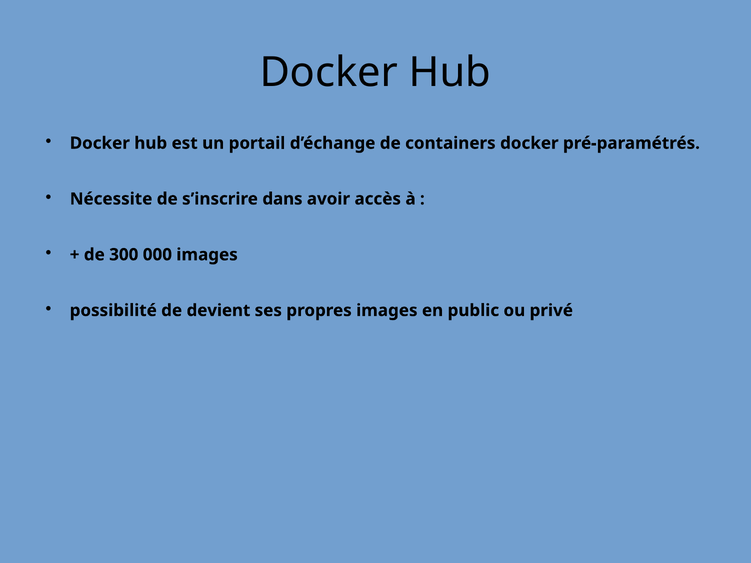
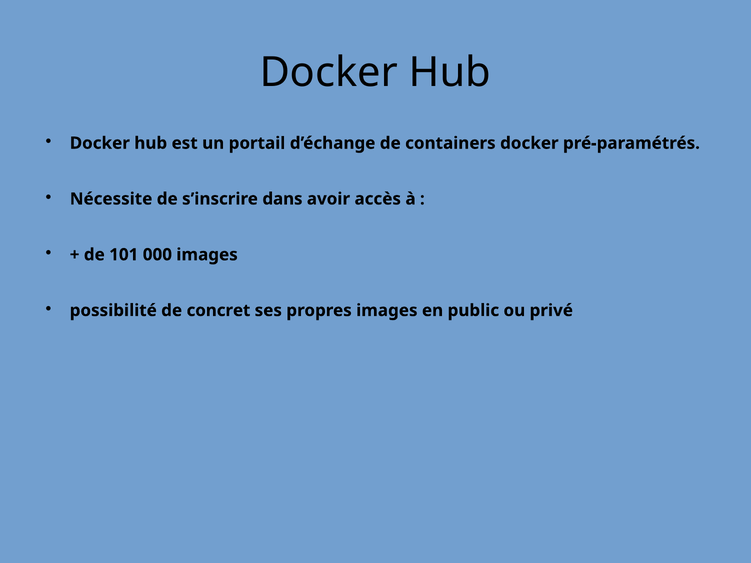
300: 300 -> 101
devient: devient -> concret
